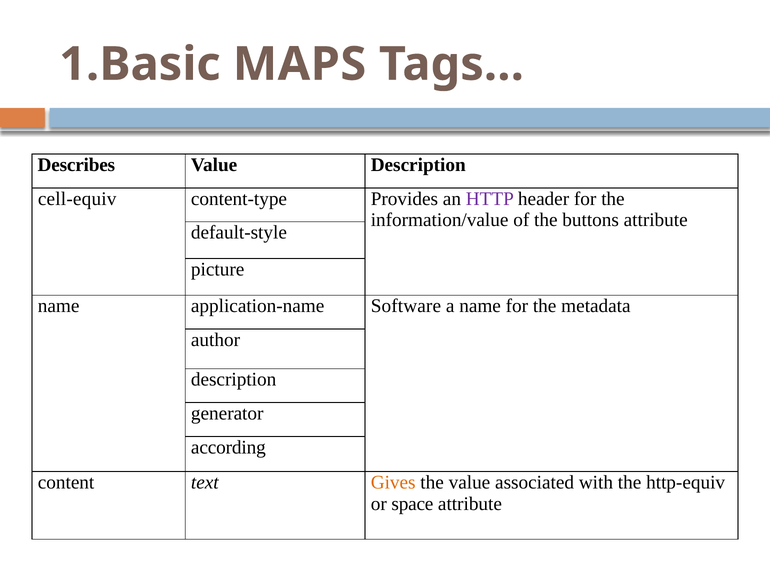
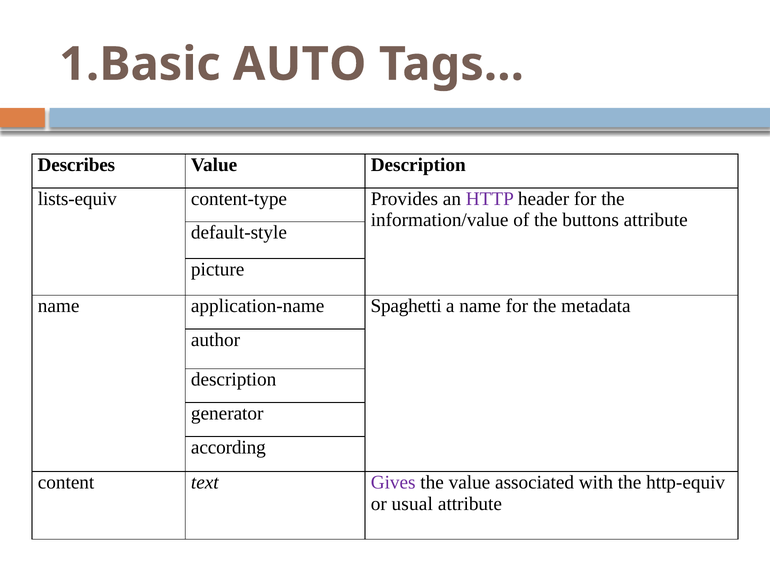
MAPS: MAPS -> AUTO
cell-equiv: cell-equiv -> lists-equiv
Software: Software -> Spaghetti
Gives colour: orange -> purple
space: space -> usual
